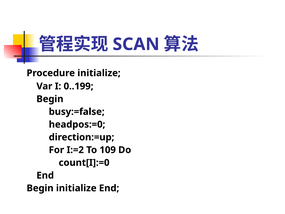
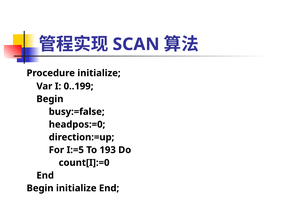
I:=2: I:=2 -> I:=5
109: 109 -> 193
